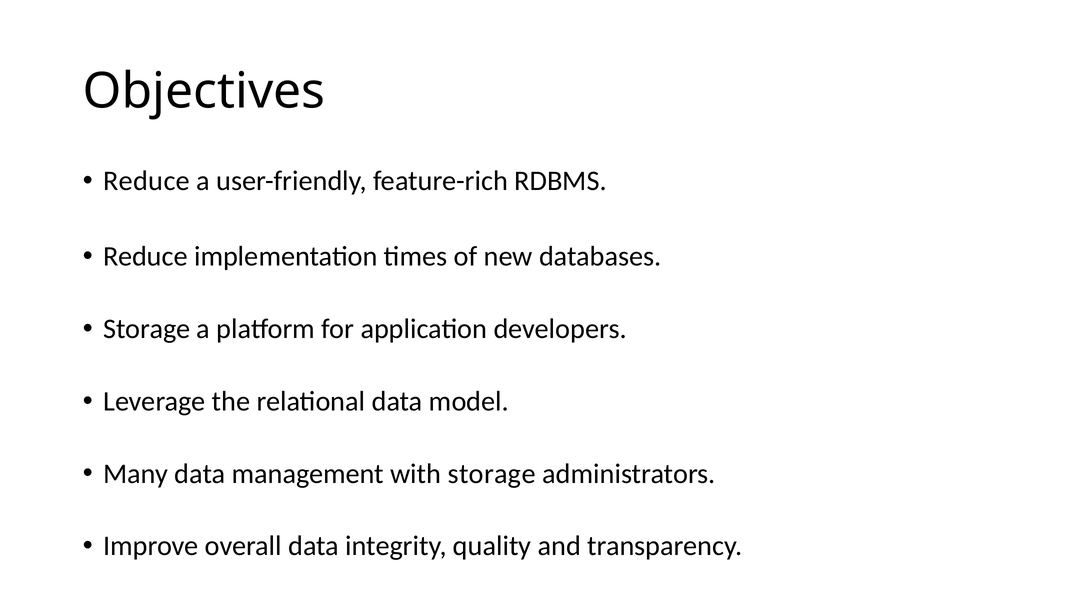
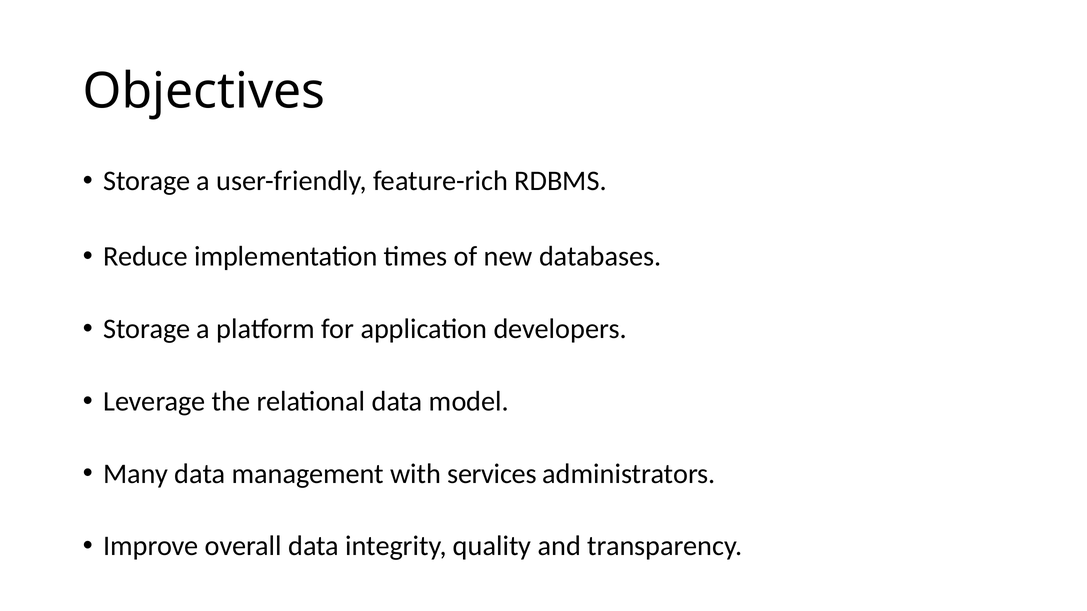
Reduce at (147, 181): Reduce -> Storage
with storage: storage -> services
